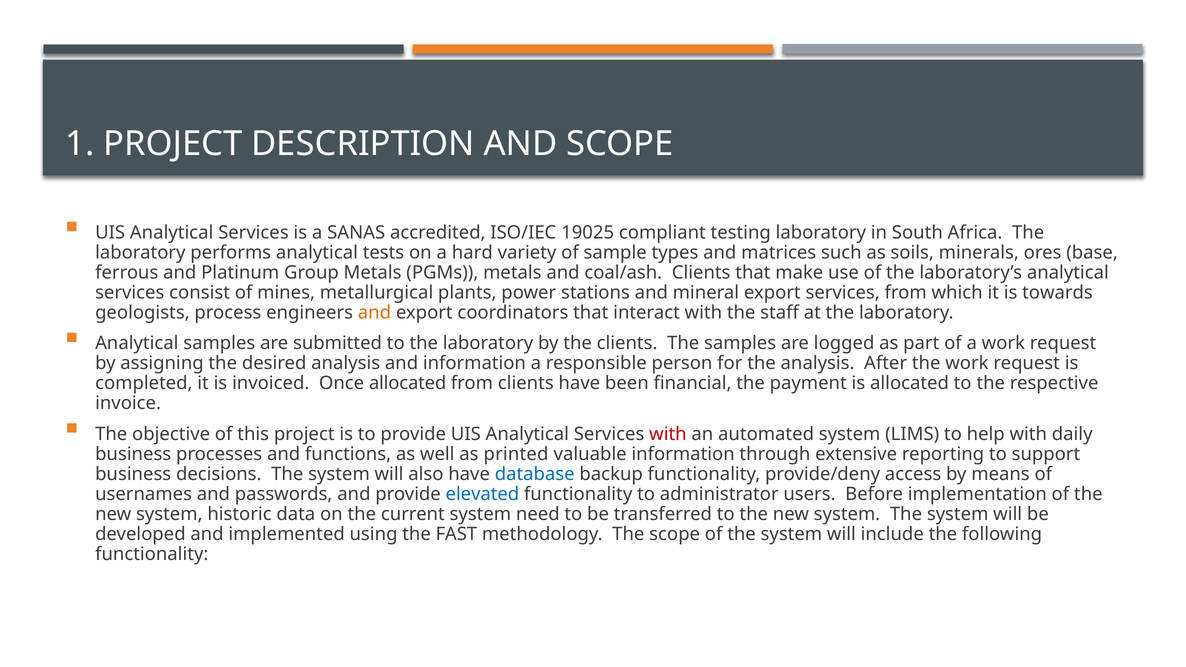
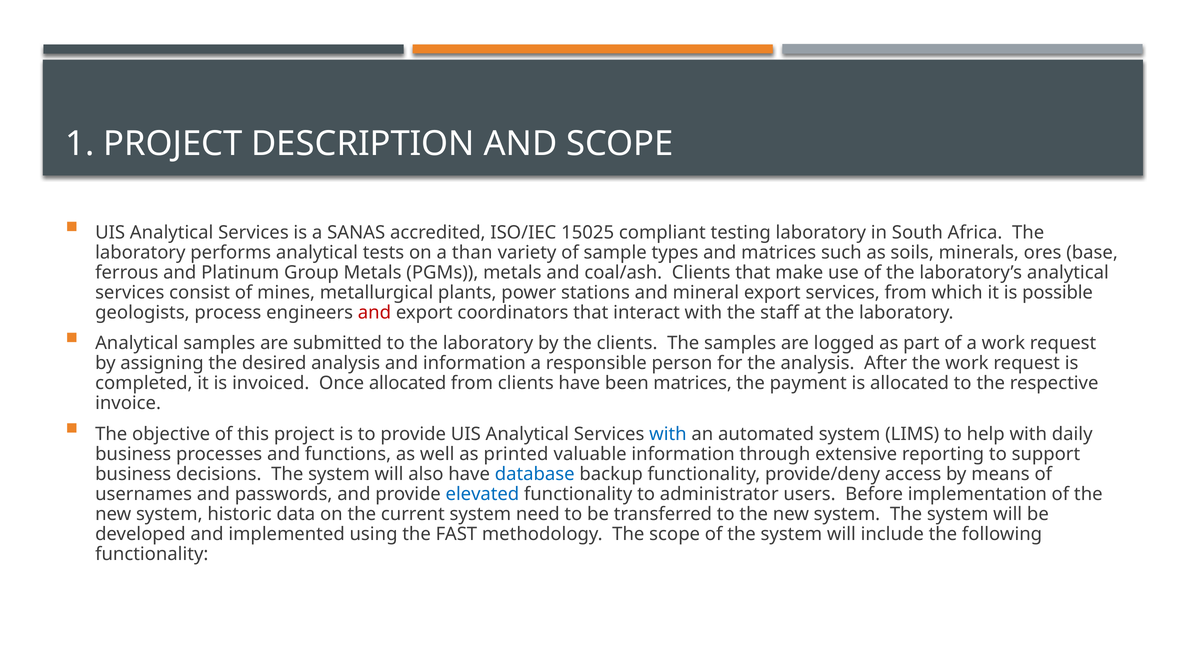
19025: 19025 -> 15025
hard: hard -> than
towards: towards -> possible
and at (374, 313) colour: orange -> red
been financial: financial -> matrices
with at (668, 434) colour: red -> blue
